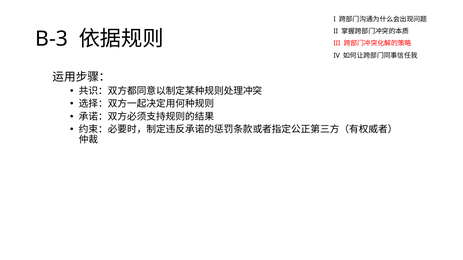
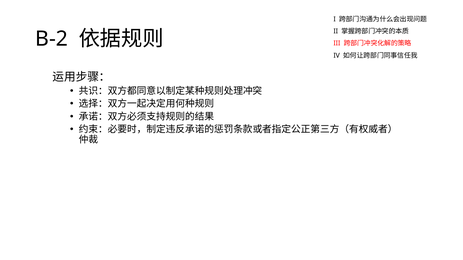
B-3: B-3 -> B-2
